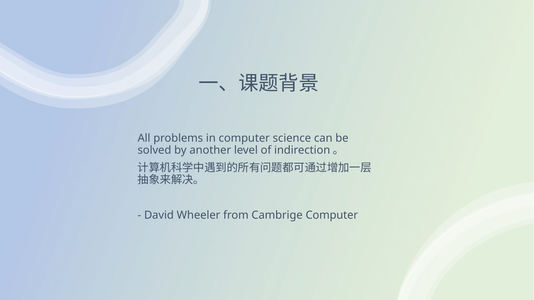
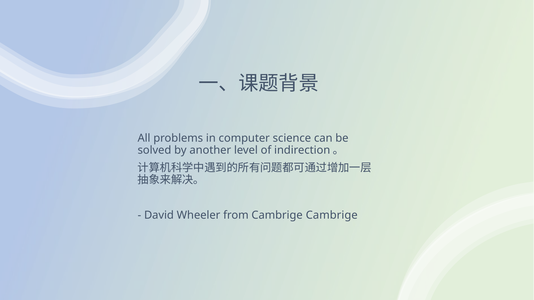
Cambrige Computer: Computer -> Cambrige
